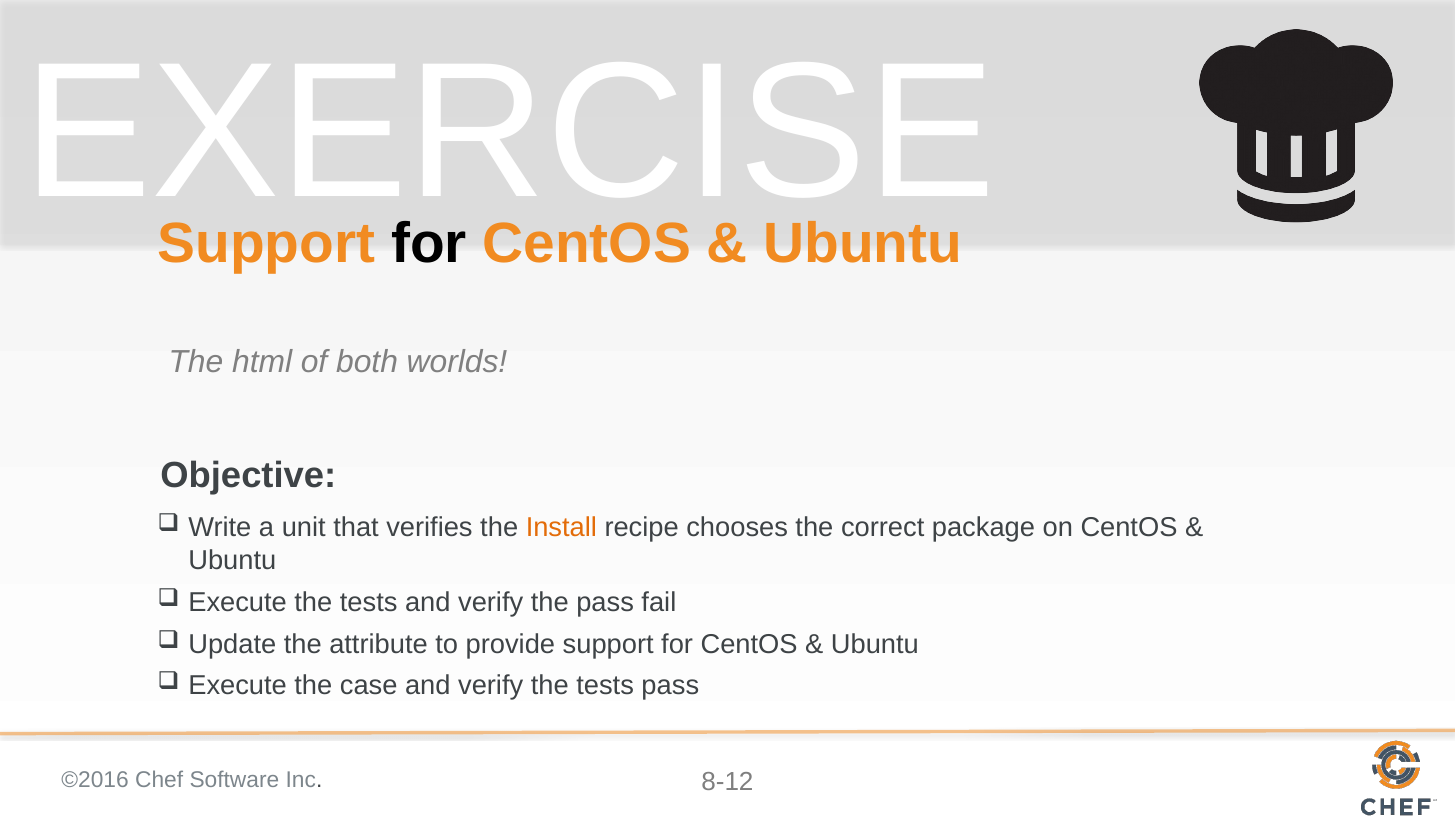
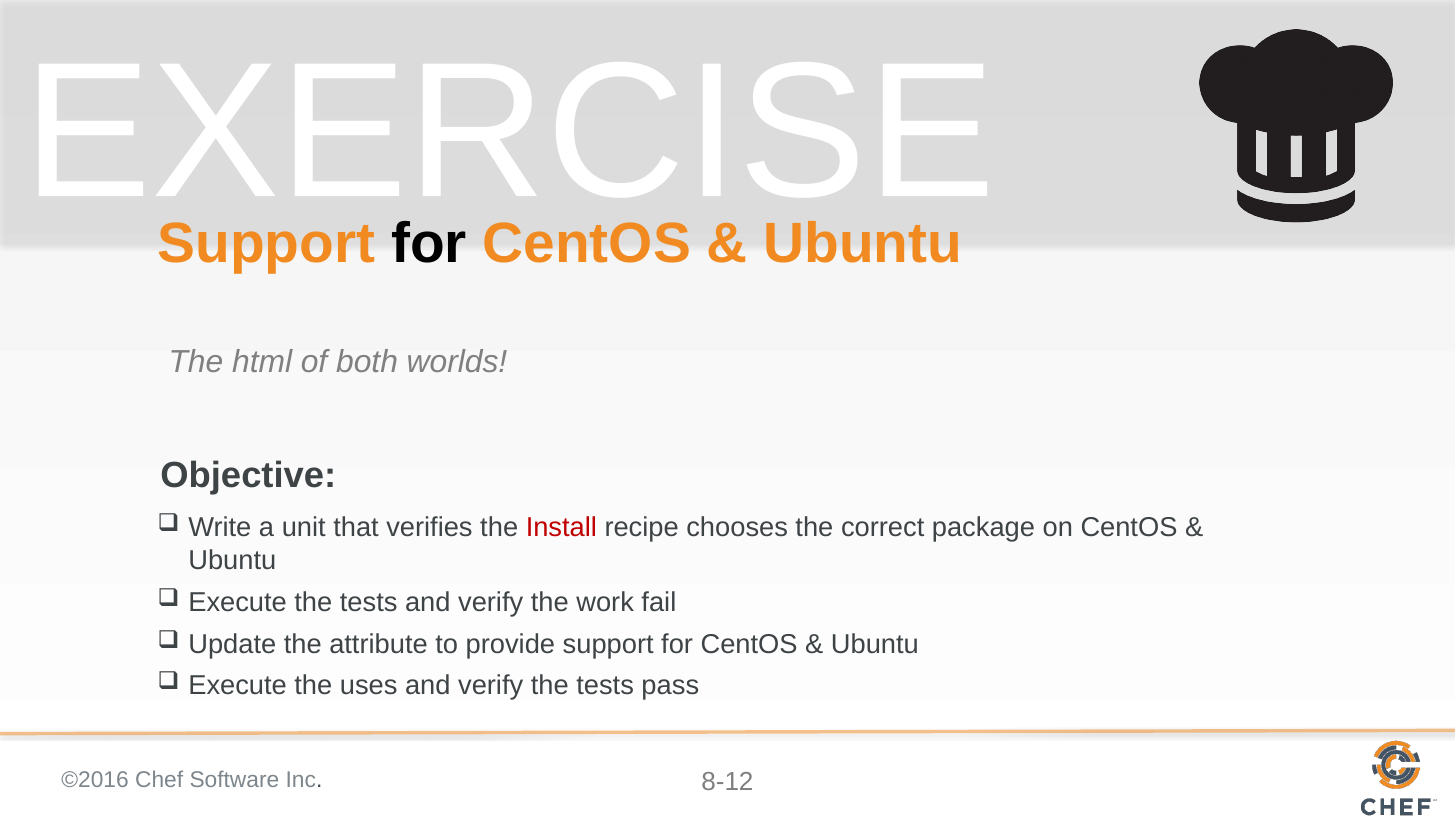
Install colour: orange -> red
the pass: pass -> work
case: case -> uses
